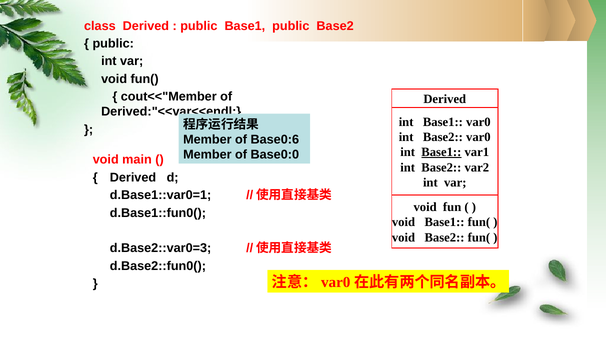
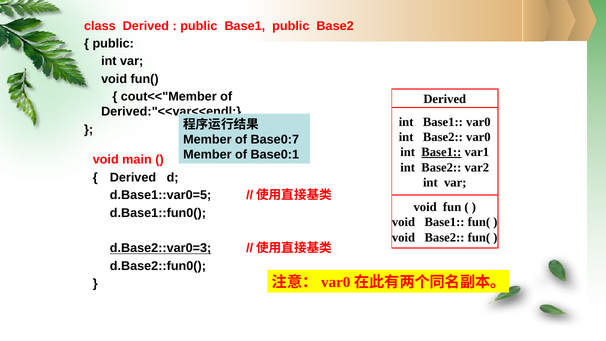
Base0:6: Base0:6 -> Base0:7
Base0:0: Base0:0 -> Base0:1
d.Base1::var0=1: d.Base1::var0=1 -> d.Base1::var0=5
d.Base2::var0=3 underline: none -> present
